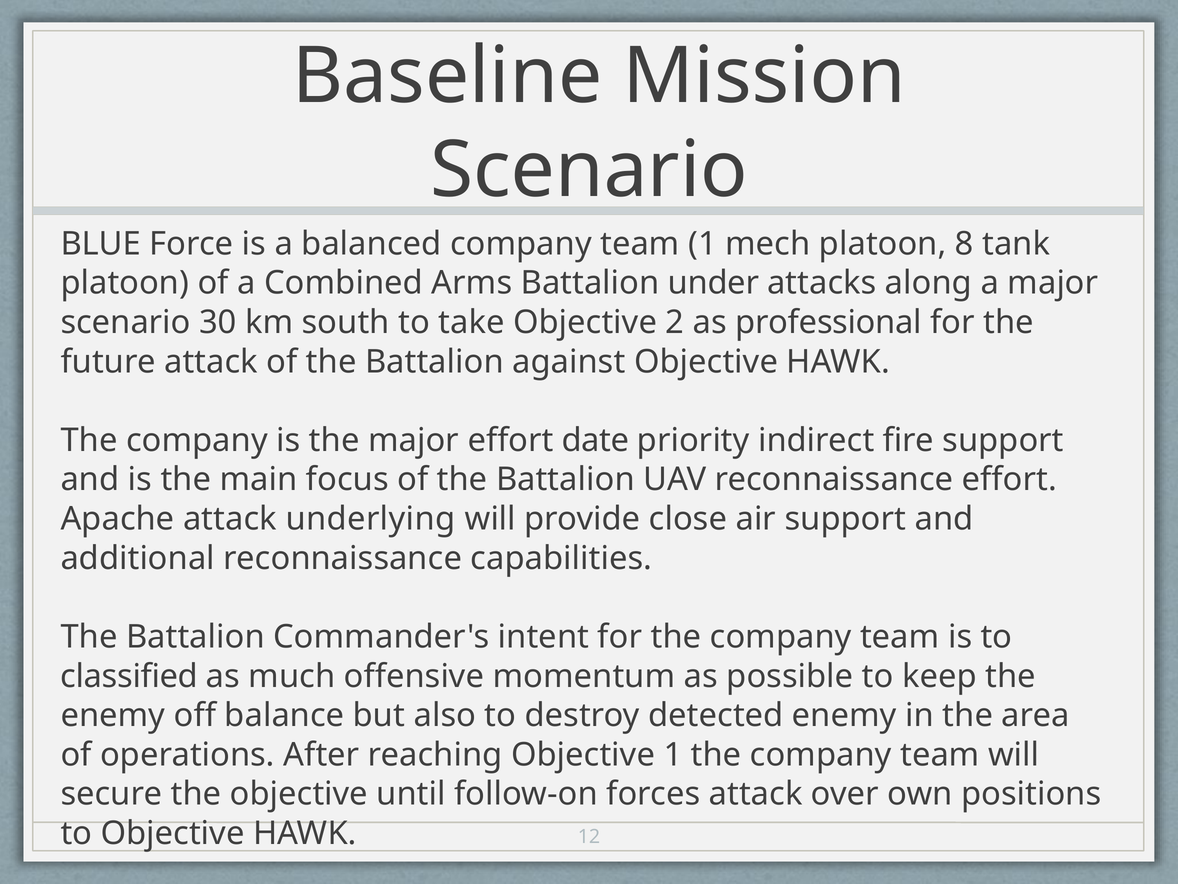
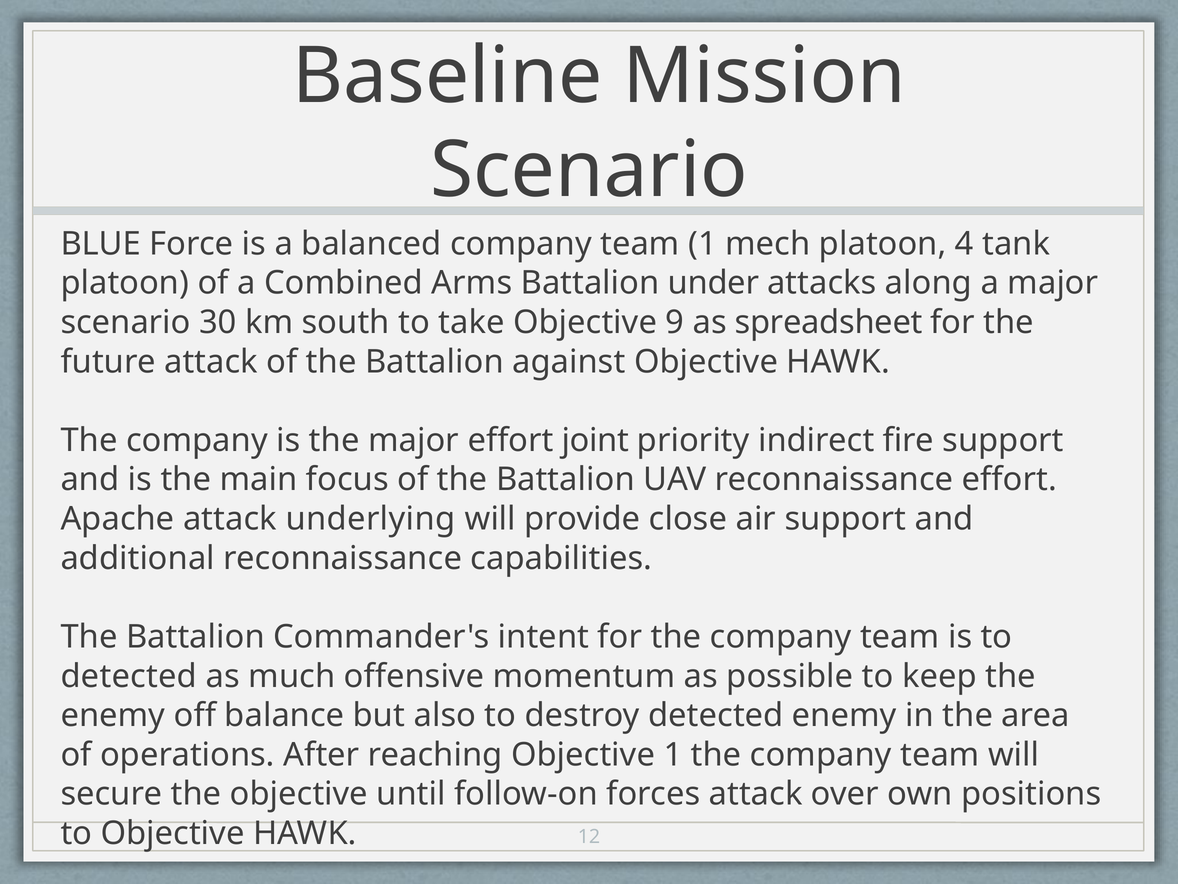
8: 8 -> 4
2: 2 -> 9
professional: professional -> spreadsheet
date: date -> joint
classified at (129, 676): classified -> detected
